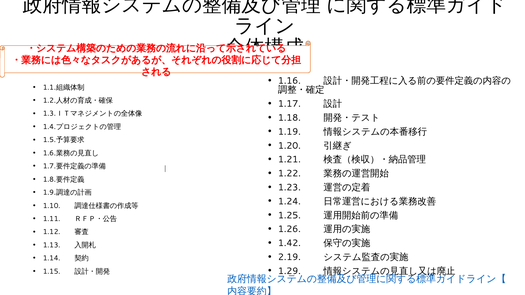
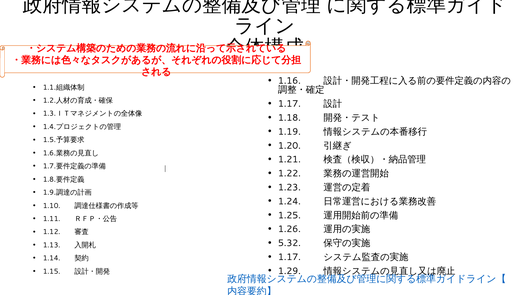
1.42: 1.42 -> 5.32
2.19 at (289, 257): 2.19 -> 1.17
